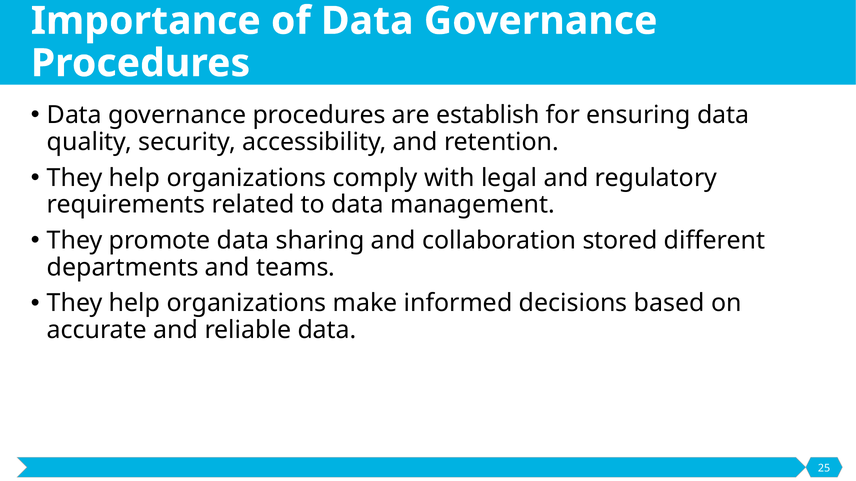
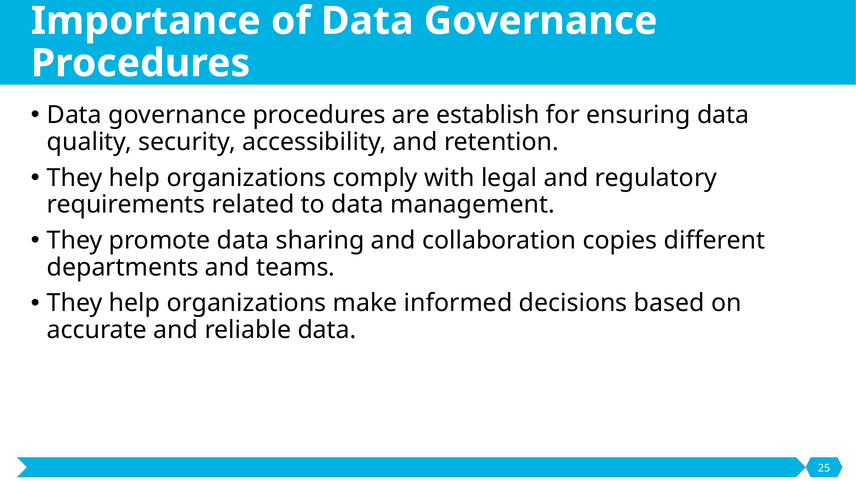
stored: stored -> copies
